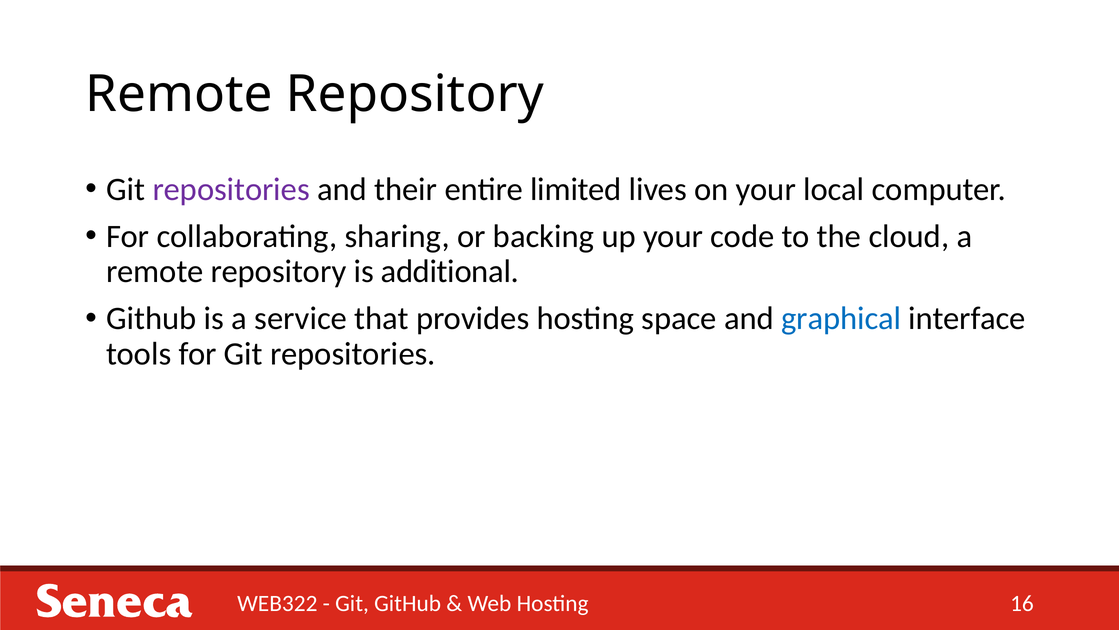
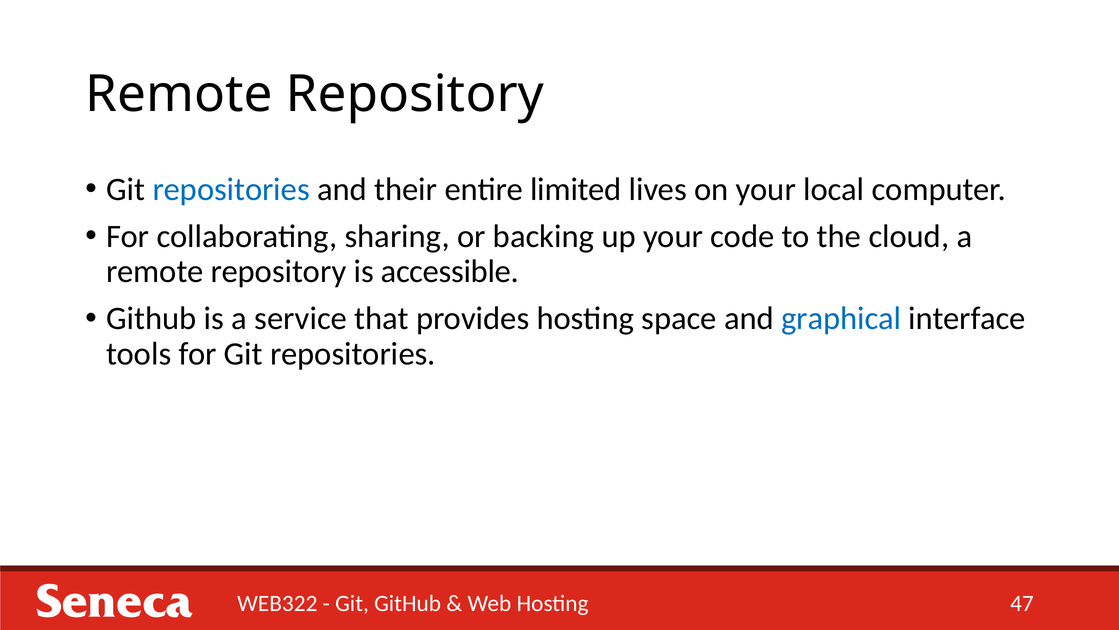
repositories at (231, 189) colour: purple -> blue
additional: additional -> accessible
16: 16 -> 47
